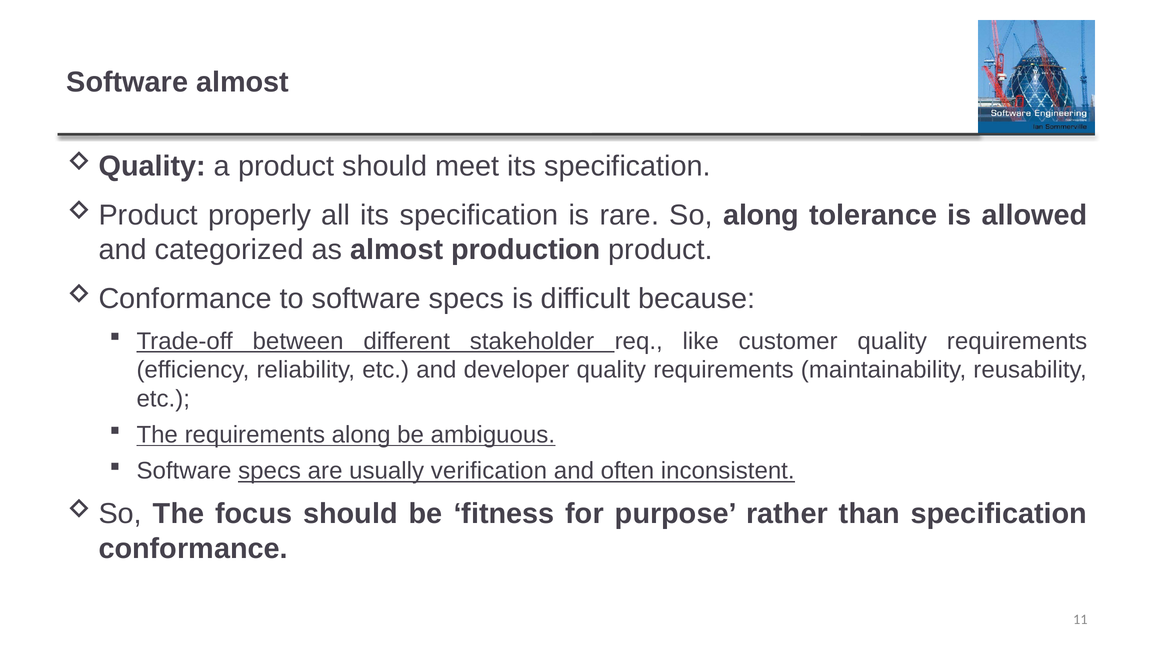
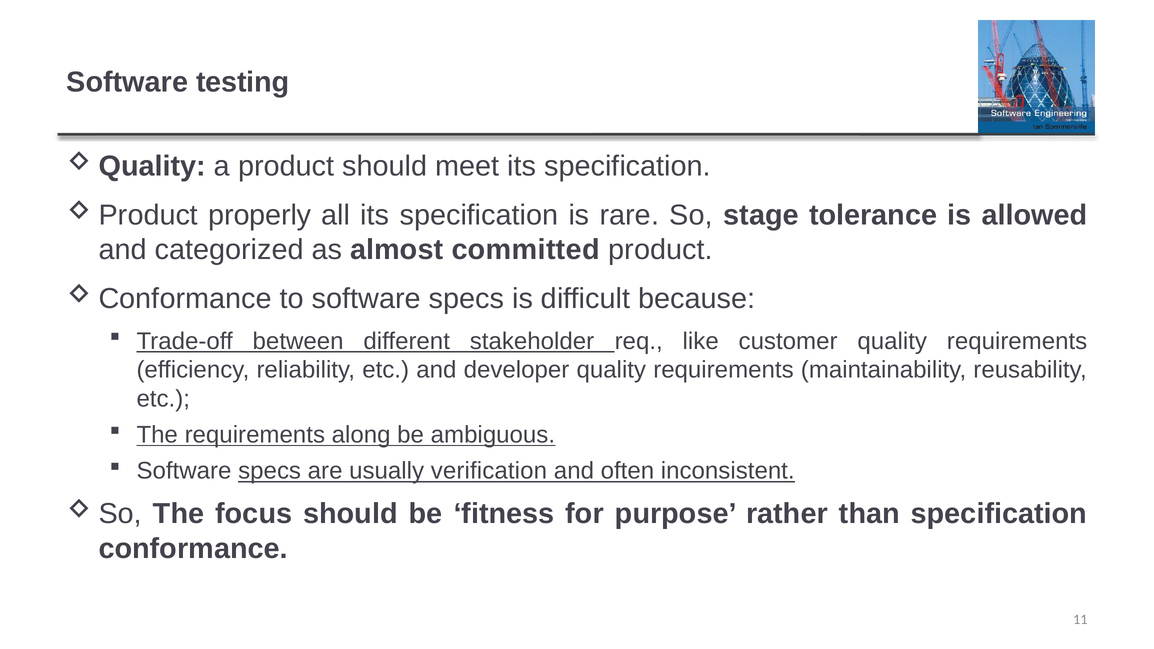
Software almost: almost -> testing
So along: along -> stage
production: production -> committed
